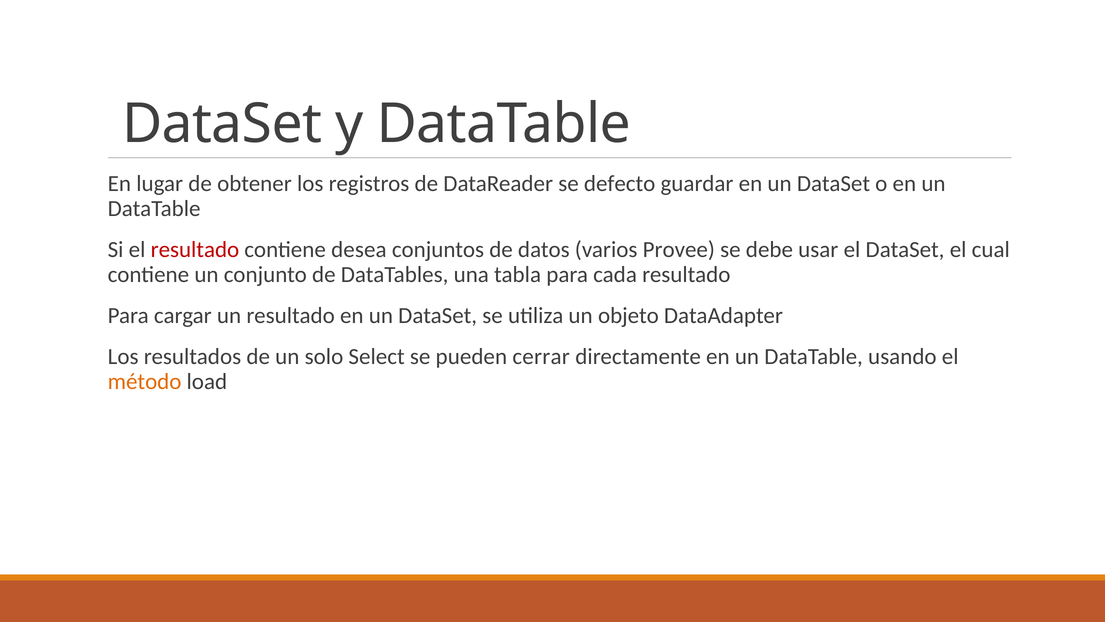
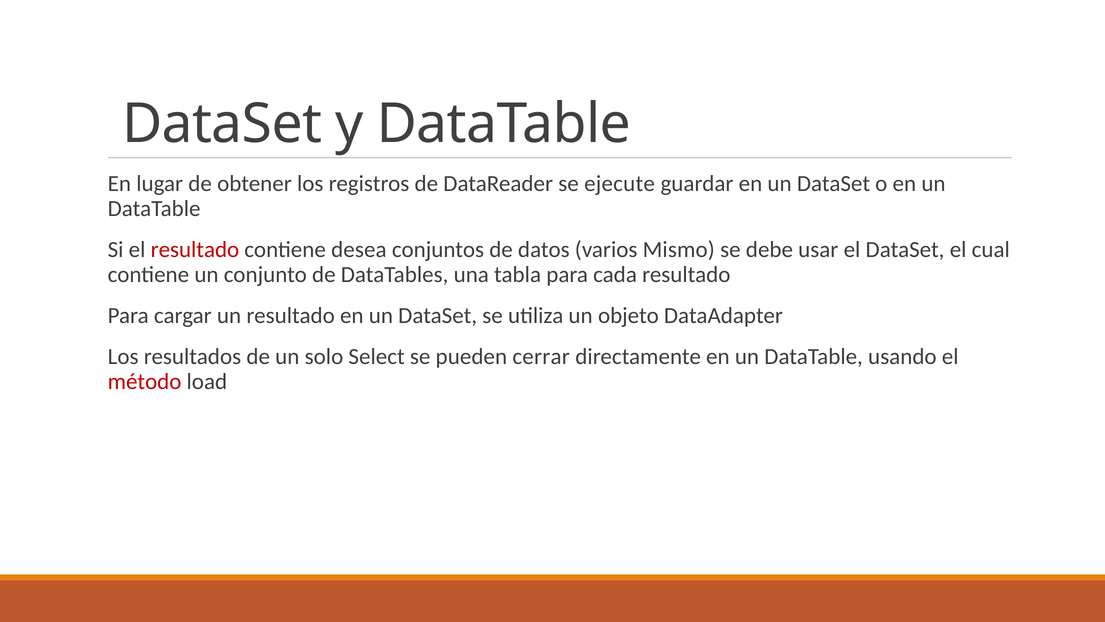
defecto: defecto -> ejecute
Provee: Provee -> Mismo
método colour: orange -> red
